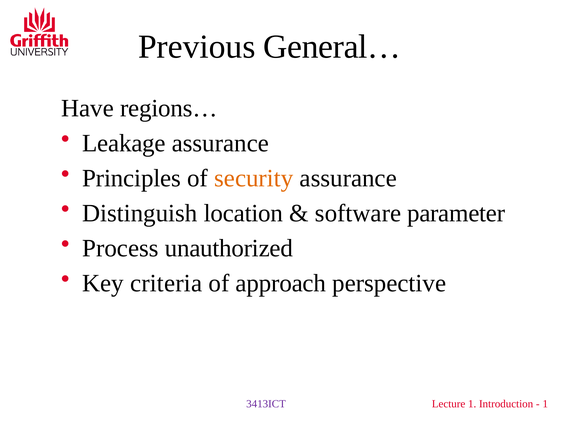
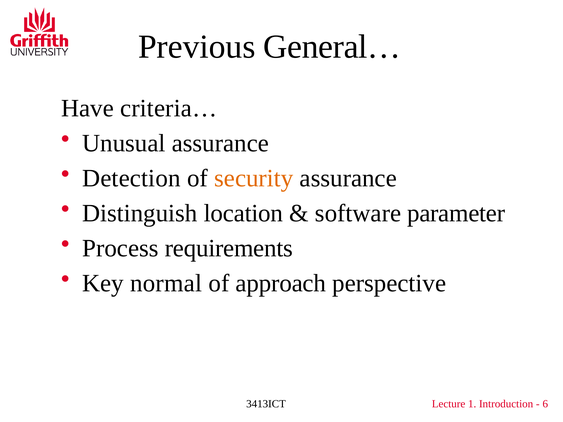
regions…: regions… -> criteria…
Leakage: Leakage -> Unusual
Principles: Principles -> Detection
unauthorized: unauthorized -> requirements
criteria: criteria -> normal
3413ICT colour: purple -> black
1 at (545, 404): 1 -> 6
